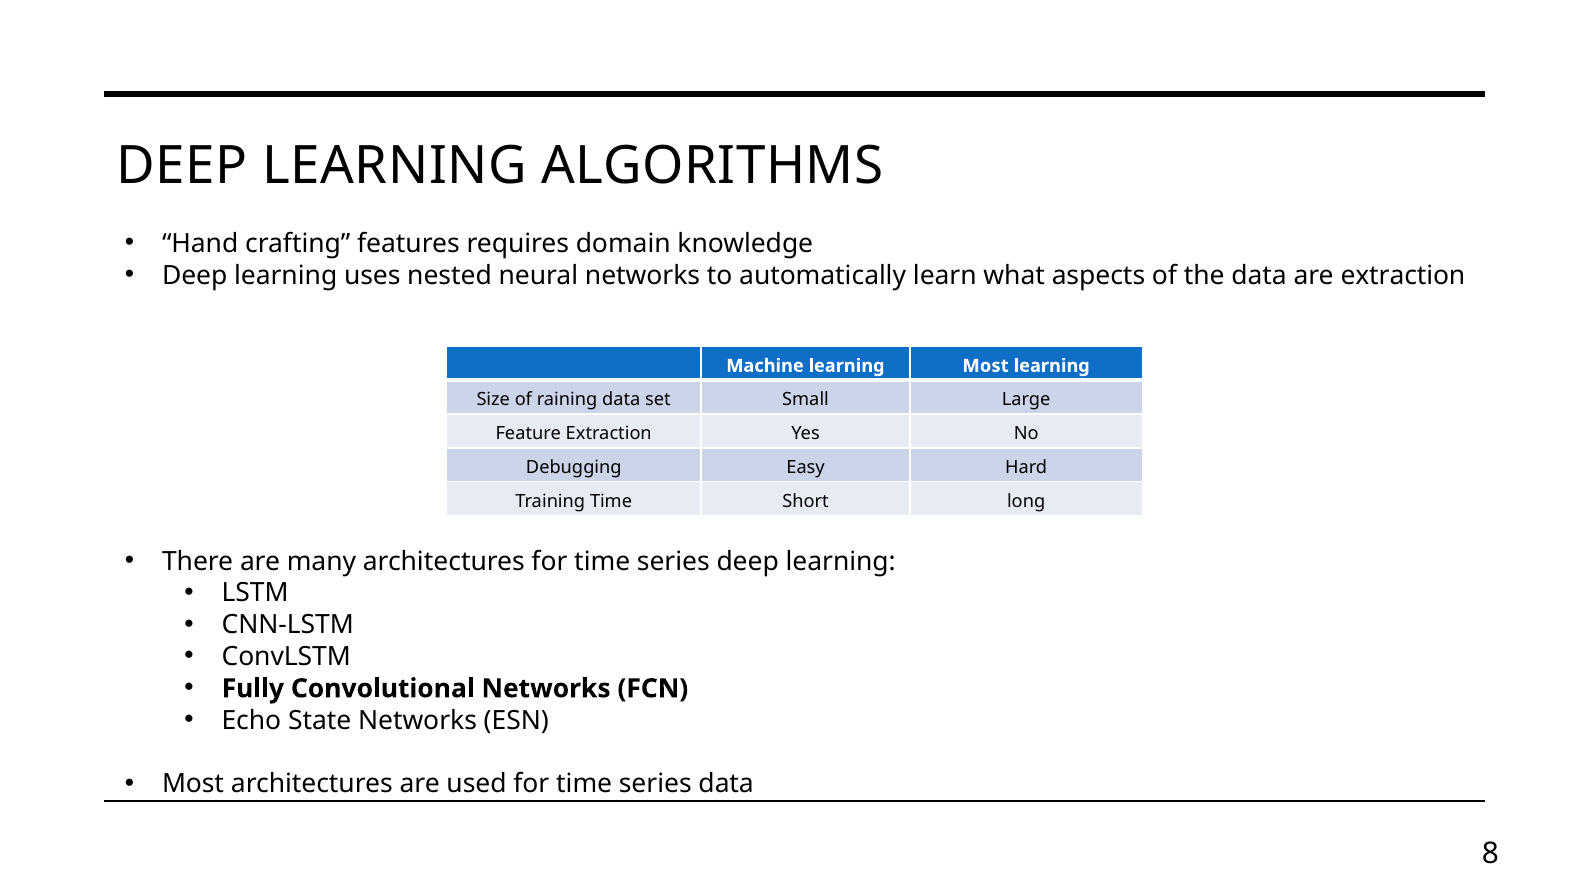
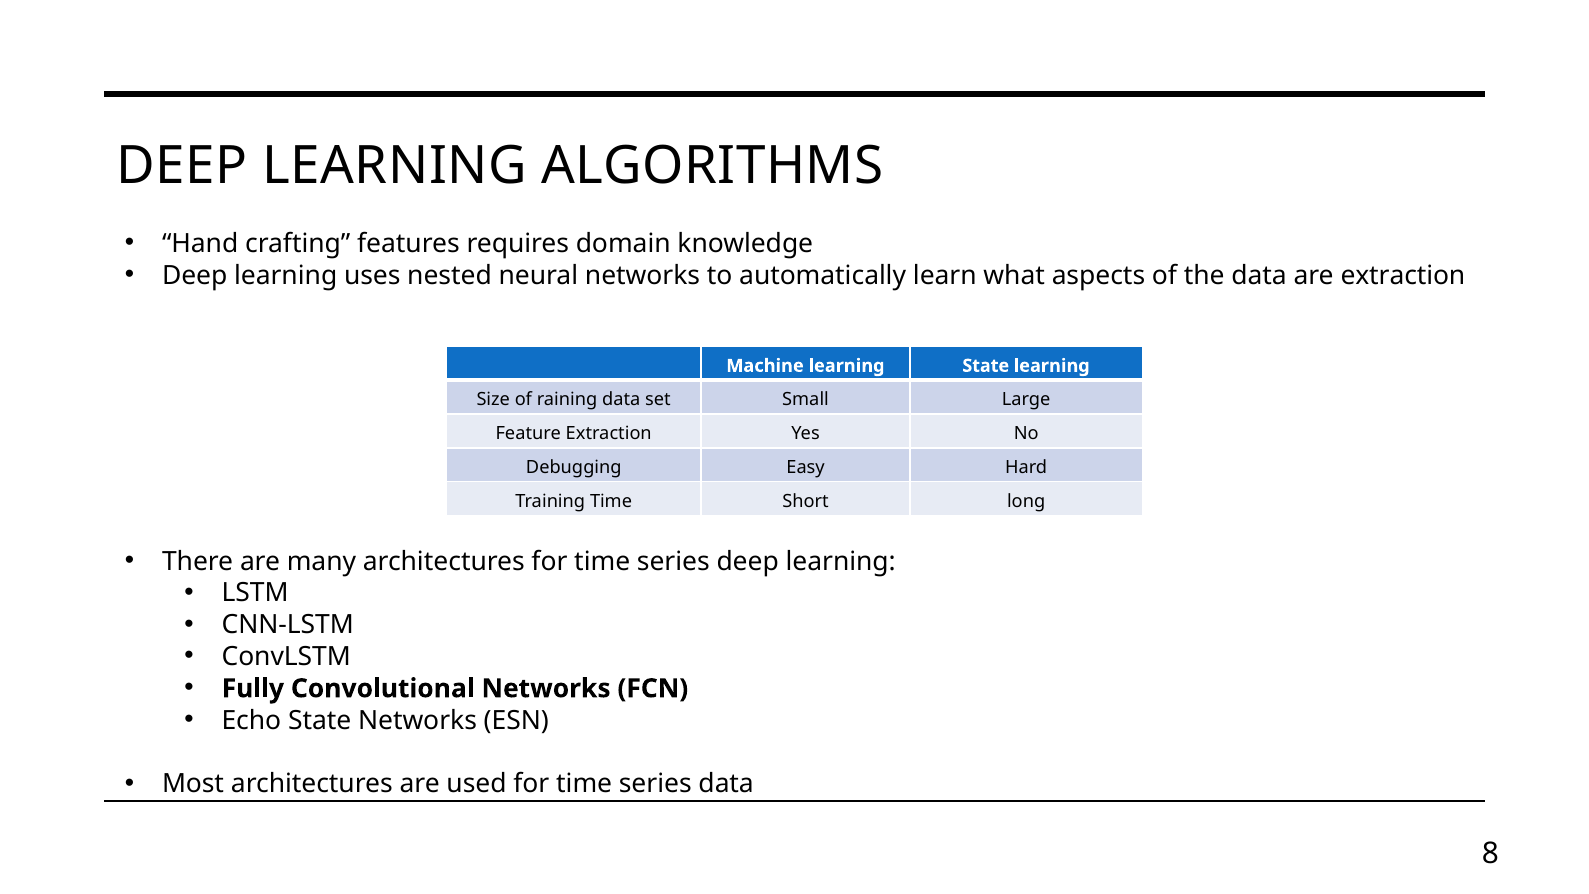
learning Most: Most -> State
